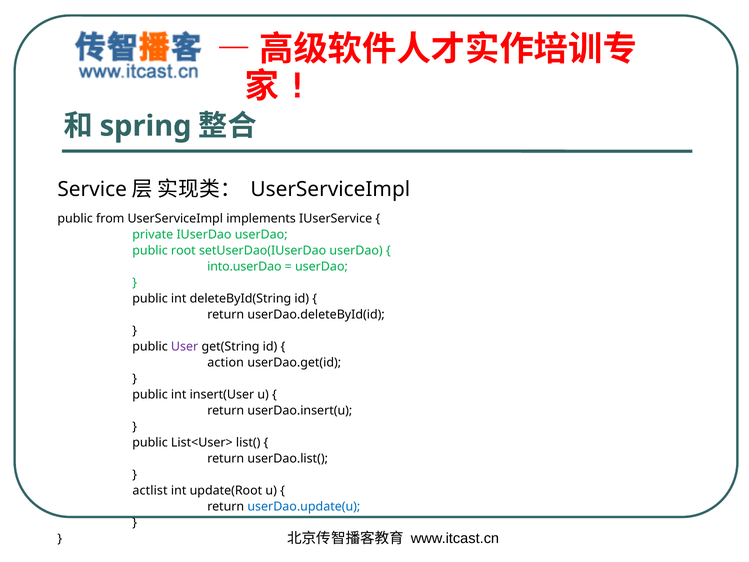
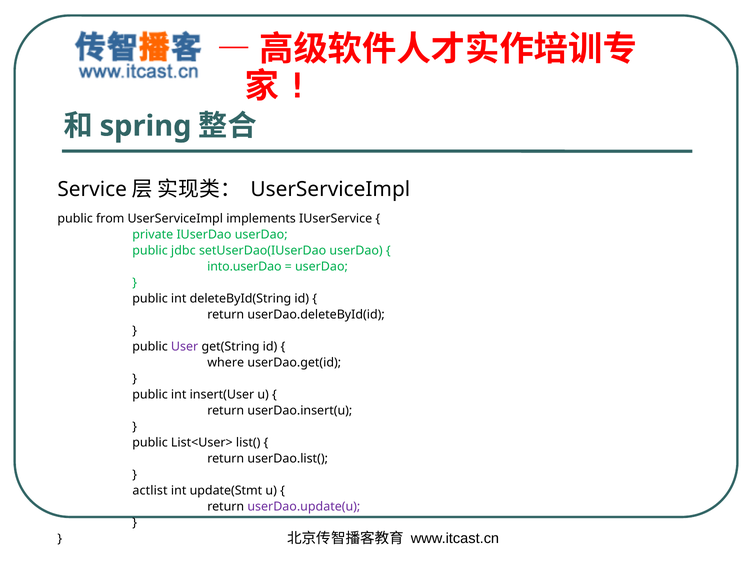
root: root -> jdbc
action: action -> where
update(Root: update(Root -> update(Stmt
userDao.update(u colour: blue -> purple
